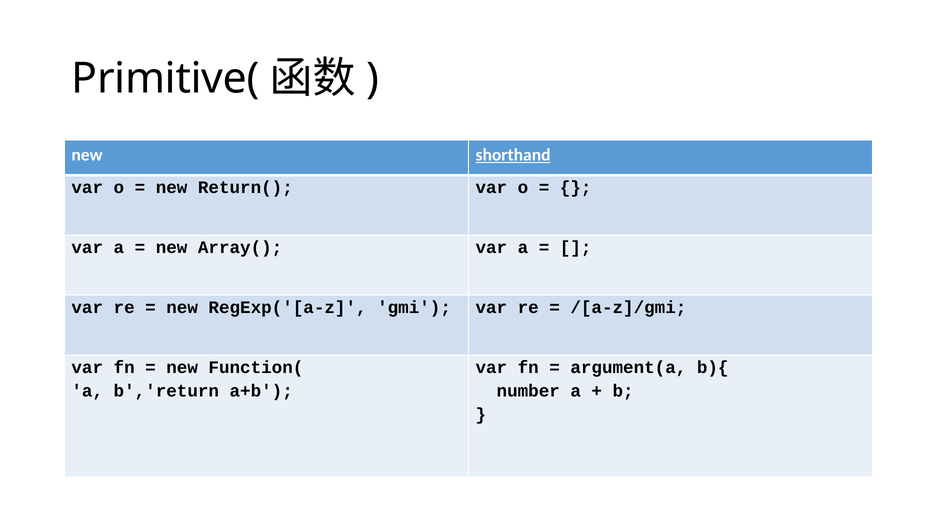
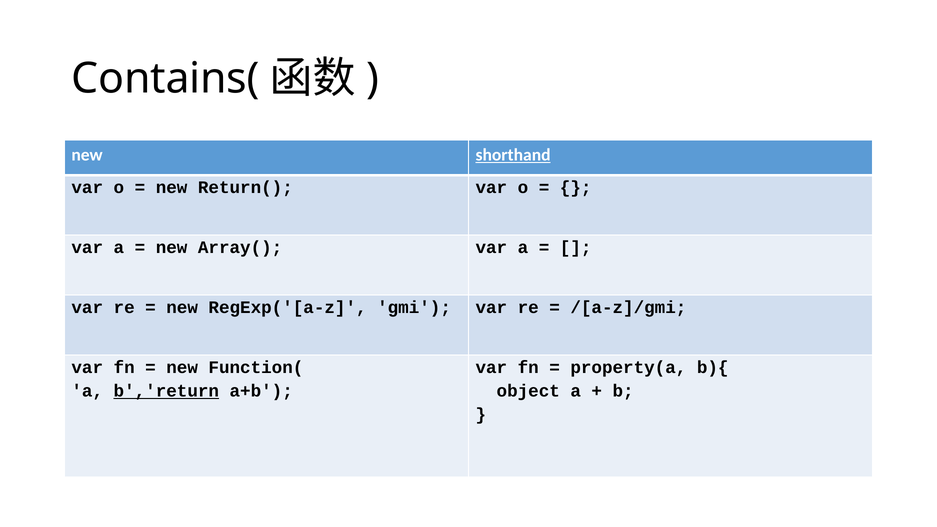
Primitive(: Primitive( -> Contains(
argument(a: argument(a -> property(a
b','return underline: none -> present
number: number -> object
